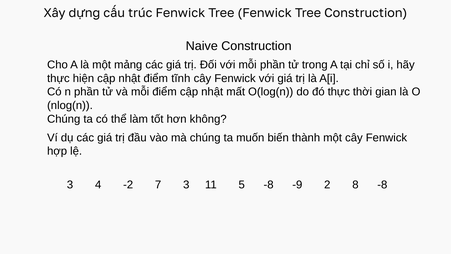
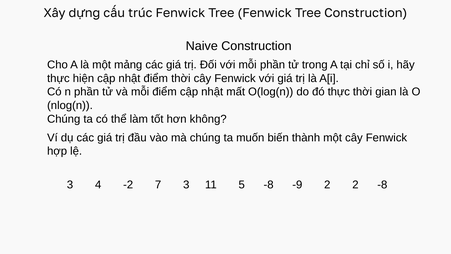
điểm tĩnh: tĩnh -> thời
2 8: 8 -> 2
